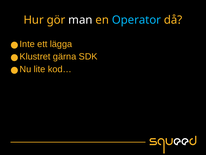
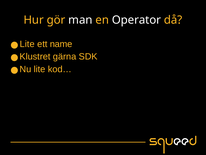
Operator colour: light blue -> white
Inte at (27, 44): Inte -> Lite
lägga: lägga -> name
